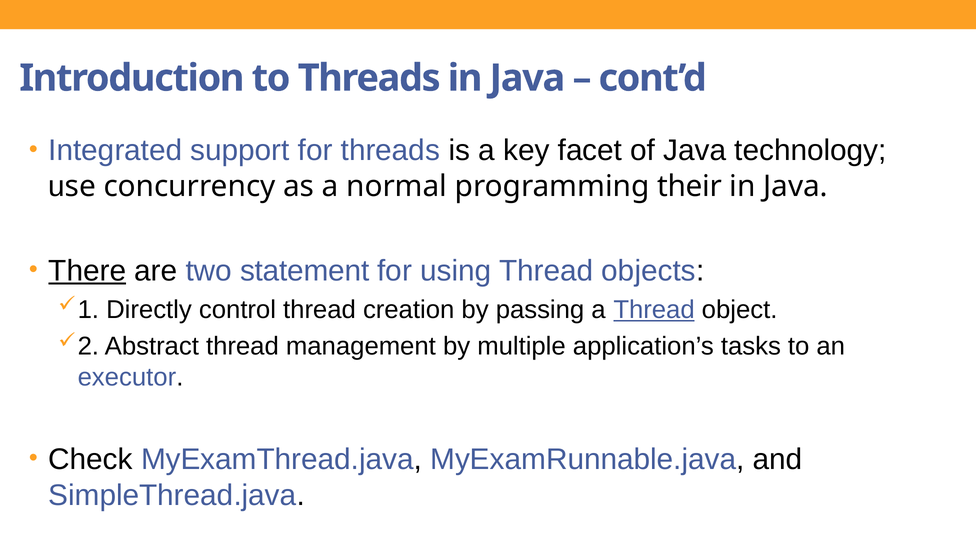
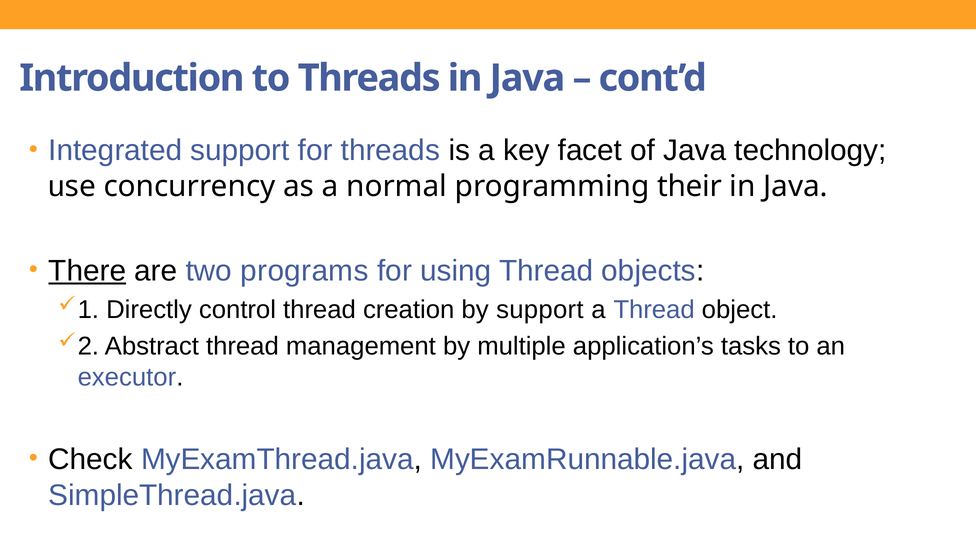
statement: statement -> programs
by passing: passing -> support
Thread at (654, 310) underline: present -> none
